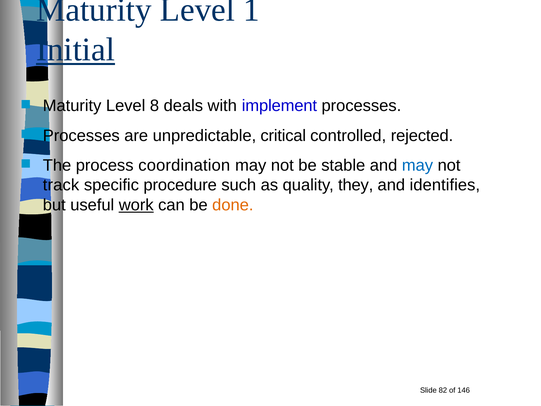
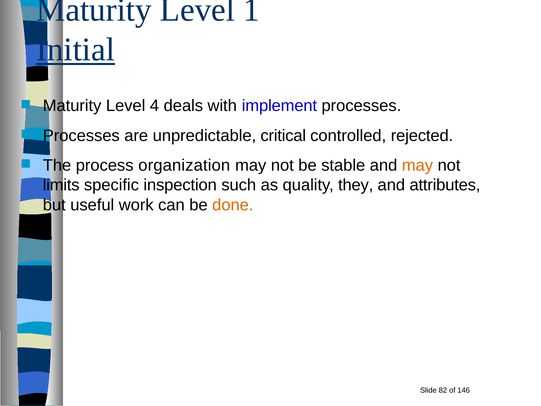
8: 8 -> 4
coordination: coordination -> organization
may at (417, 165) colour: blue -> orange
track: track -> limits
procedure: procedure -> inspection
identifies: identifies -> attributes
work underline: present -> none
